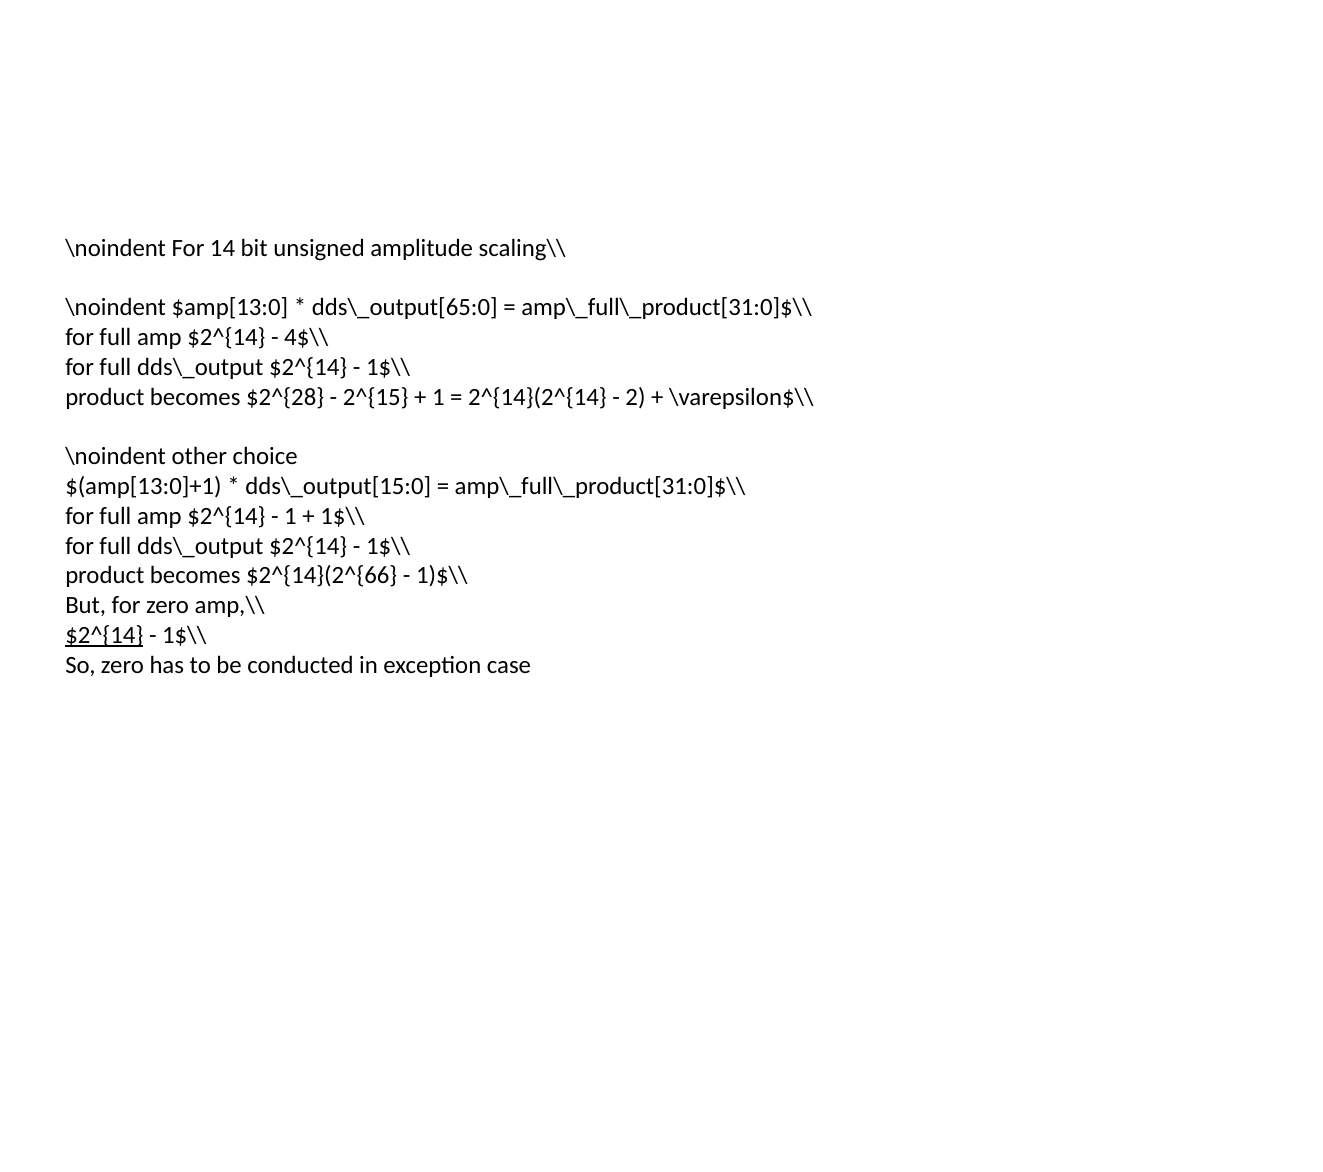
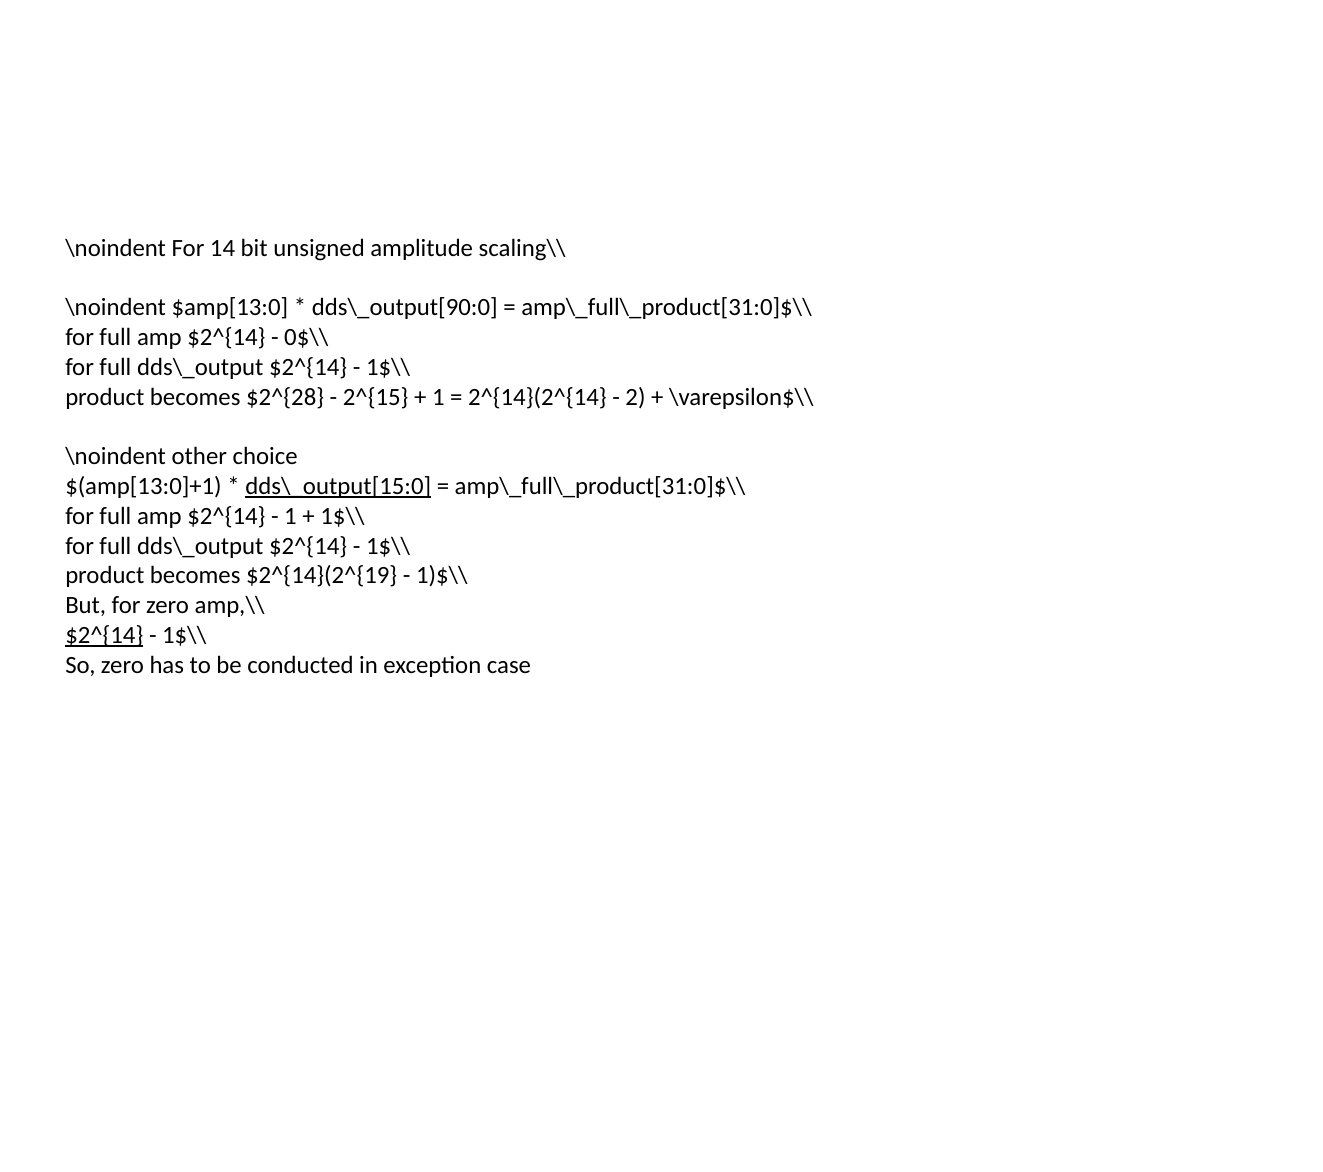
dds\_output[65:0: dds\_output[65:0 -> dds\_output[90:0
4$\\: 4$\\ -> 0$\\
dds\_output[15:0 underline: none -> present
$2^{14}(2^{66: $2^{14}(2^{66 -> $2^{14}(2^{19
